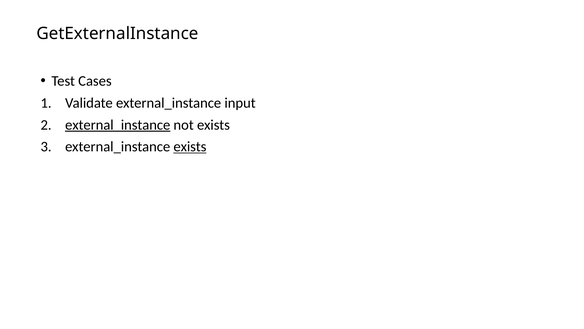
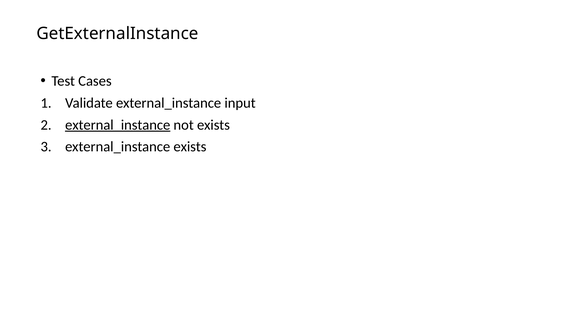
exists at (190, 147) underline: present -> none
